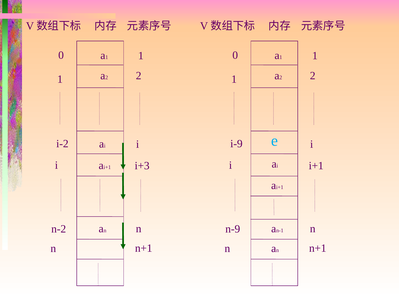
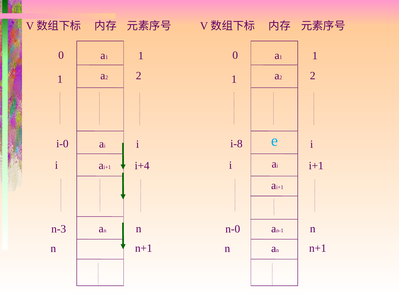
i-2: i-2 -> i-0
i-9: i-9 -> i-8
i+3: i+3 -> i+4
n-2: n-2 -> n-3
n-9: n-9 -> n-0
